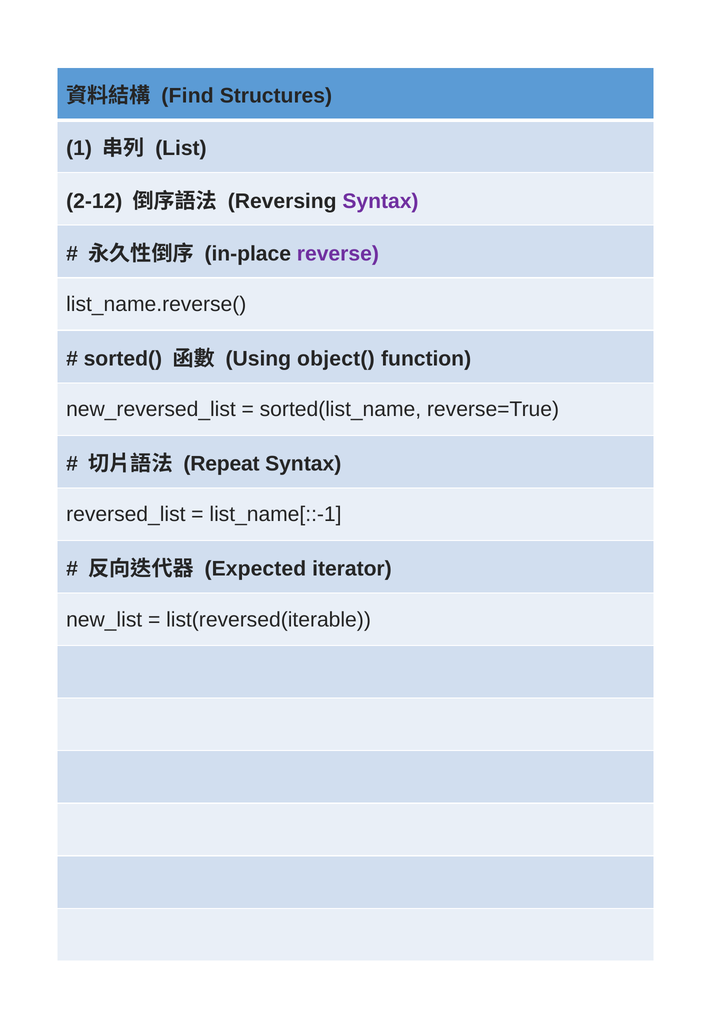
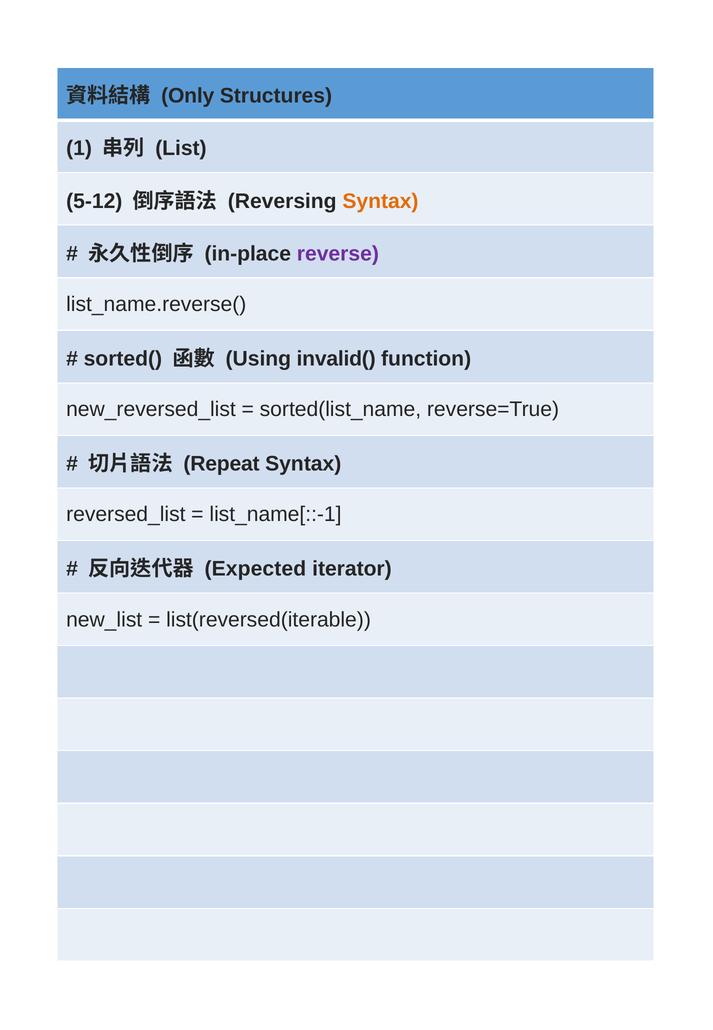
Find: Find -> Only
2-12: 2-12 -> 5-12
Syntax at (380, 201) colour: purple -> orange
object(: object( -> invalid(
